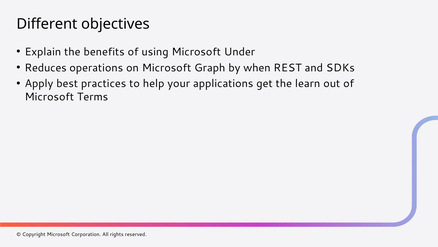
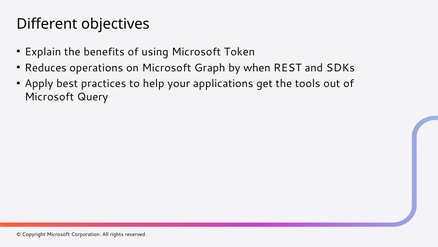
Under: Under -> Token
learn: learn -> tools
Terms: Terms -> Query
